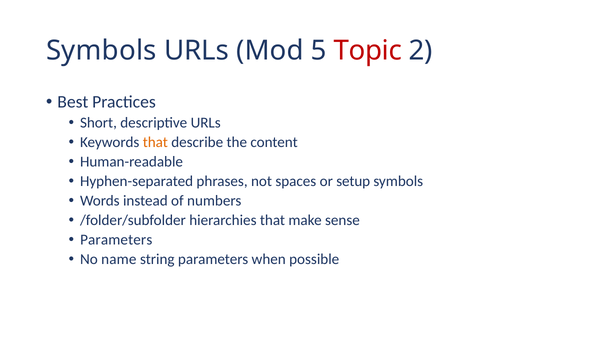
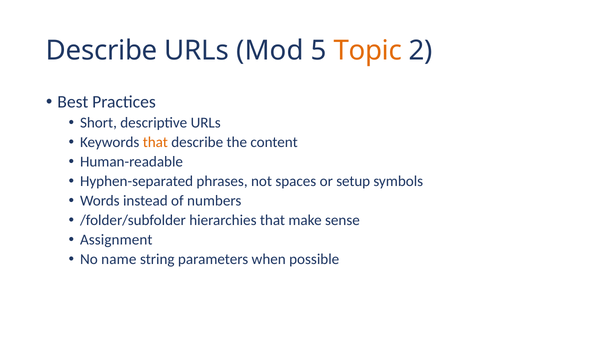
Symbols at (101, 51): Symbols -> Describe
Topic colour: red -> orange
Parameters at (116, 240): Parameters -> Assignment
